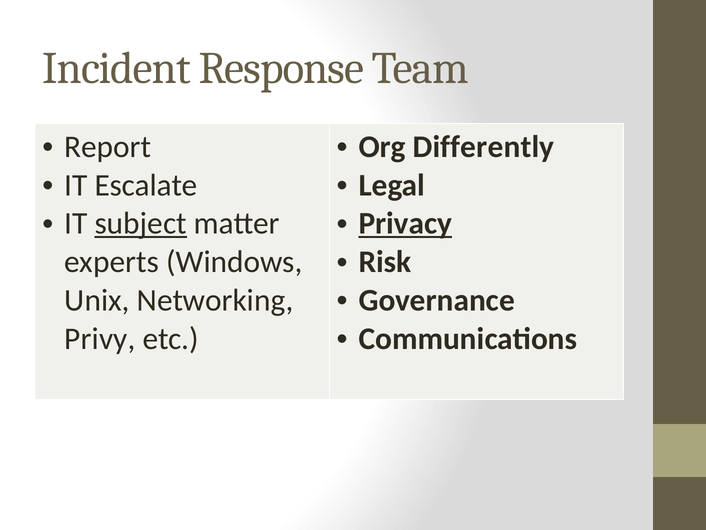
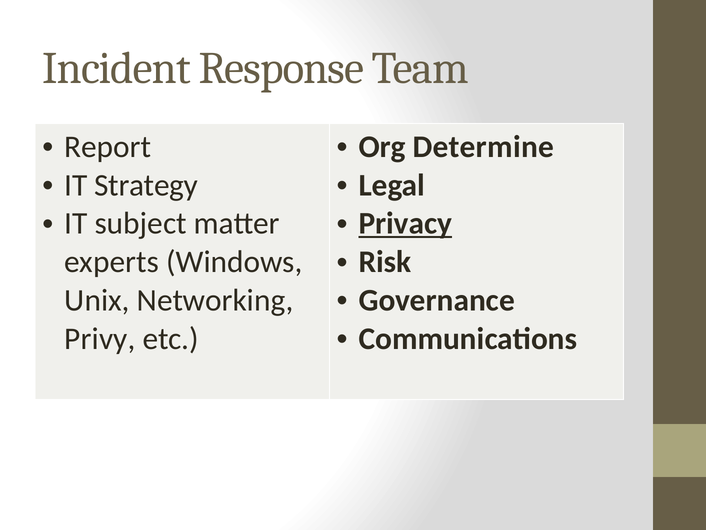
Differently: Differently -> Determine
Escalate: Escalate -> Strategy
subject underline: present -> none
